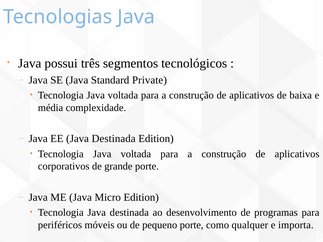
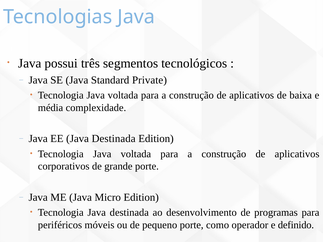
qualquer: qualquer -> operador
importa: importa -> definido
